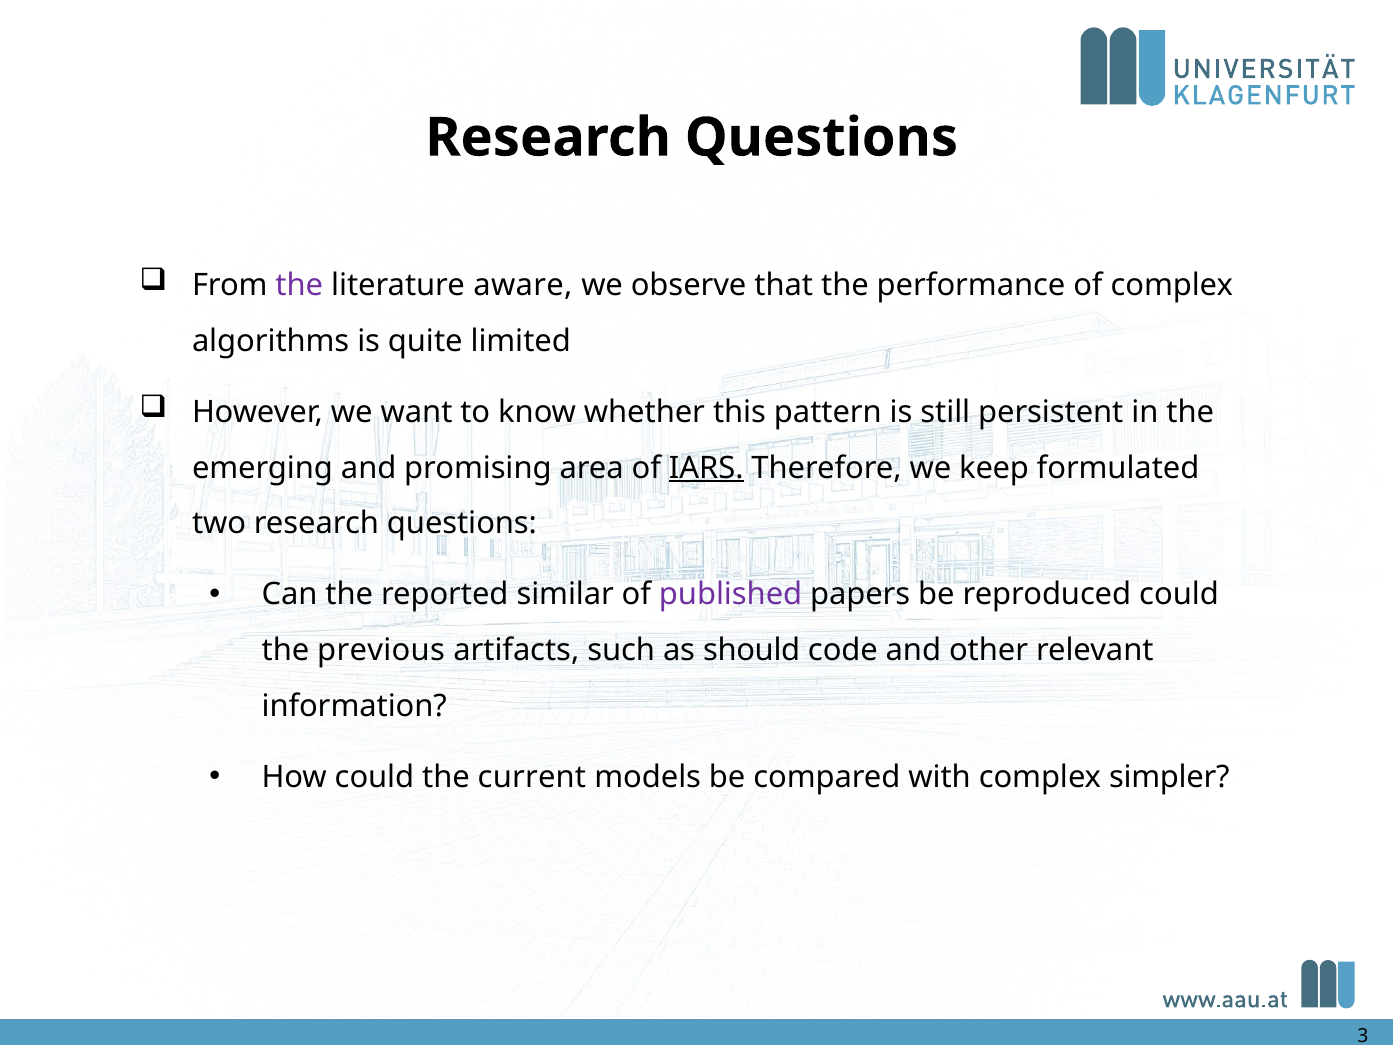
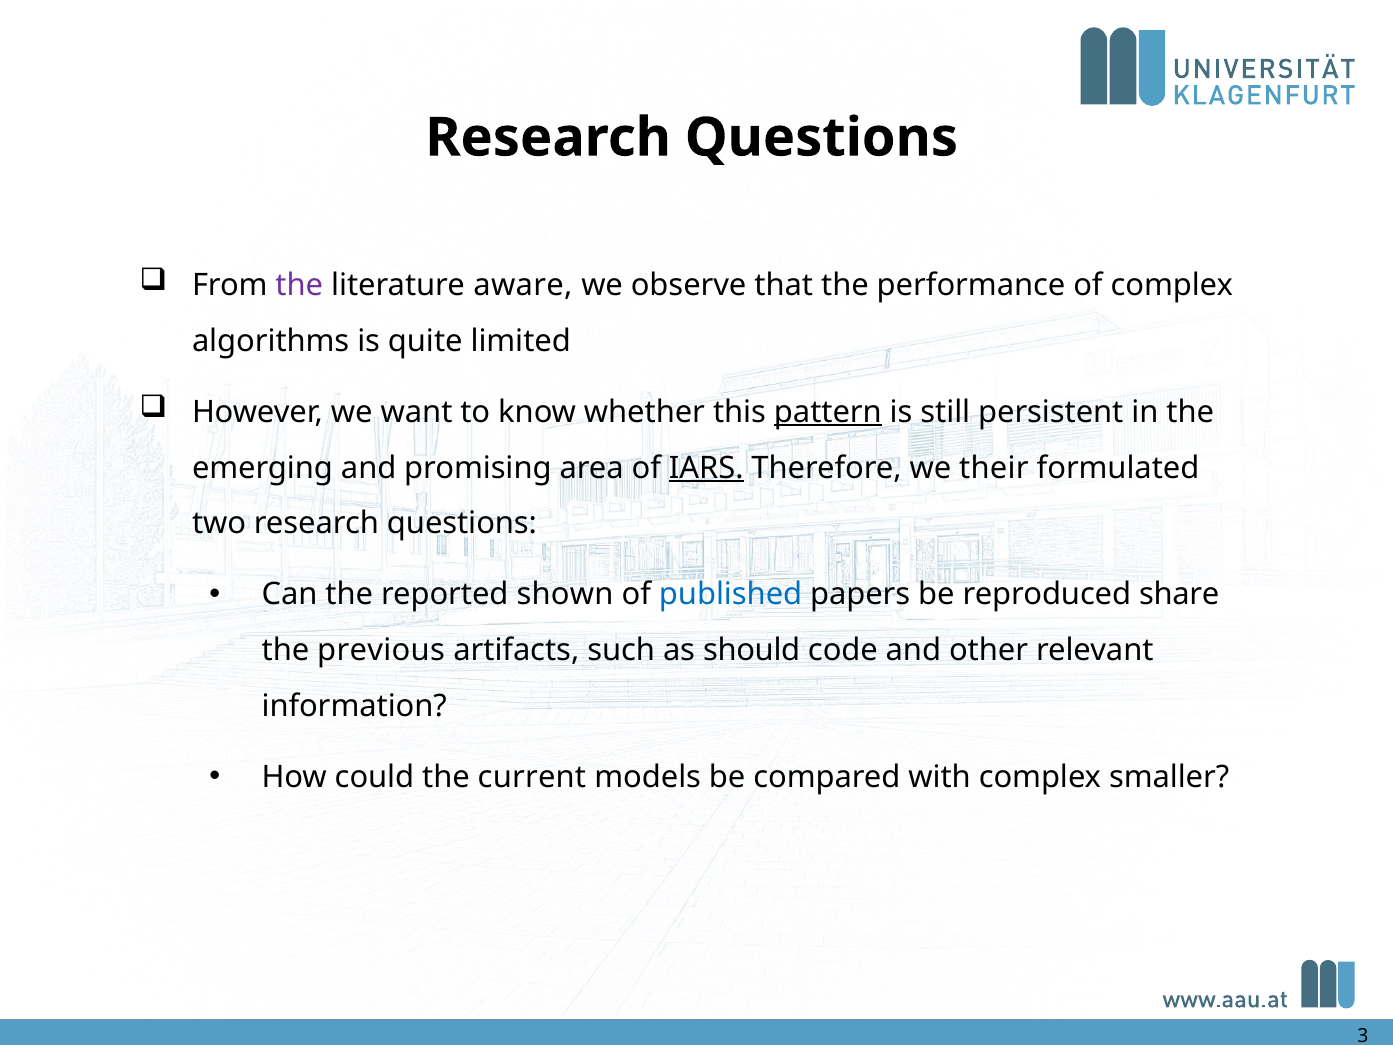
pattern underline: none -> present
keep: keep -> their
similar: similar -> shown
published colour: purple -> blue
reproduced could: could -> share
simpler: simpler -> smaller
